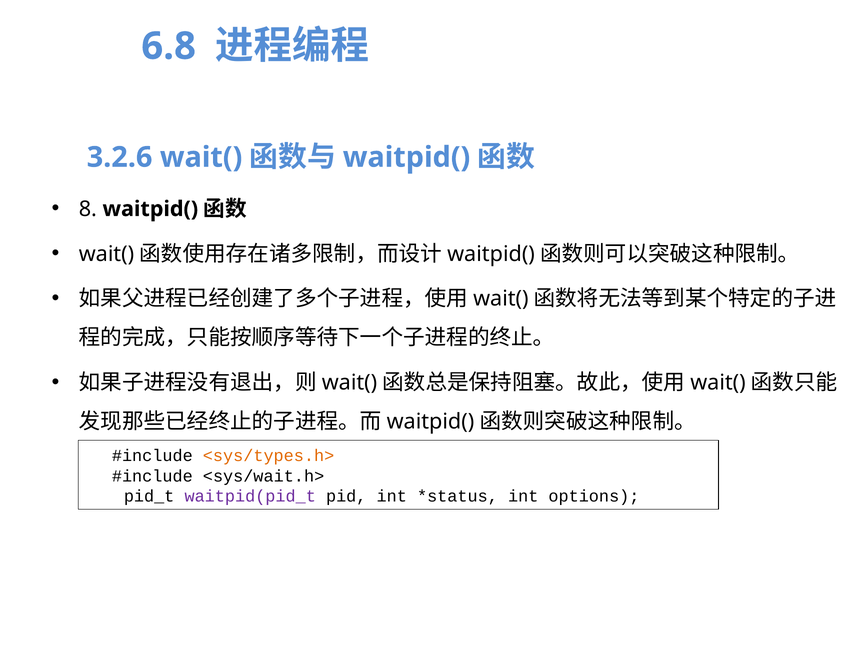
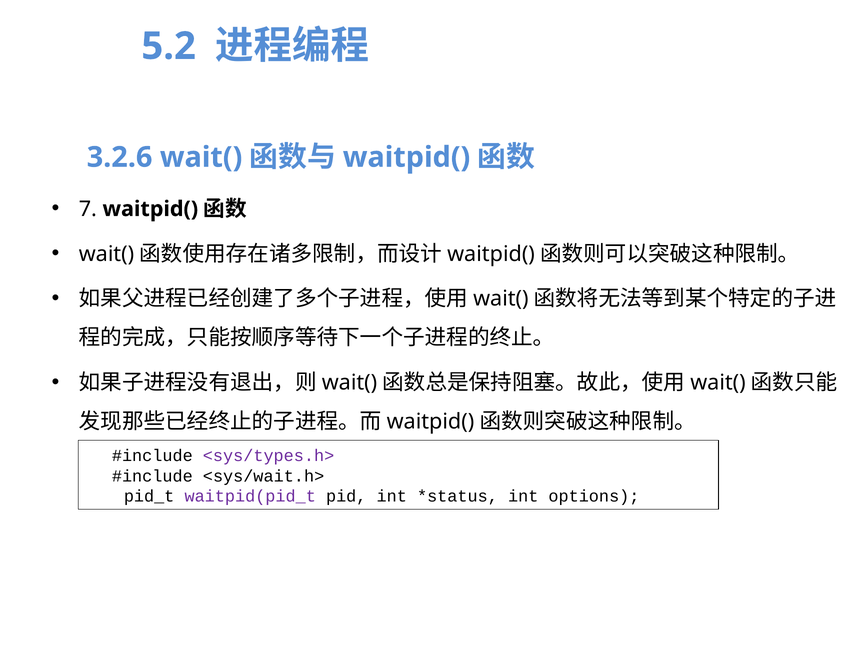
6.8: 6.8 -> 5.2
8: 8 -> 7
<sys/types.h> colour: orange -> purple
